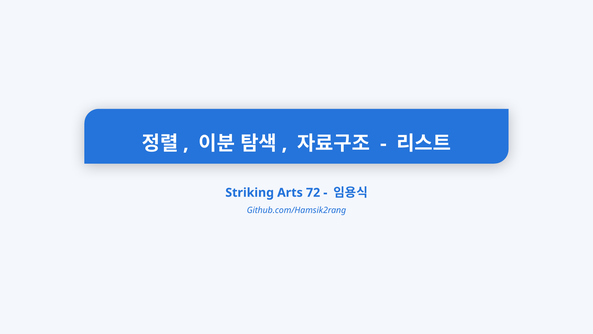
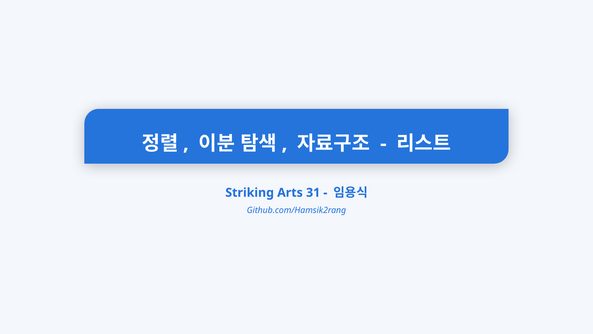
72: 72 -> 31
